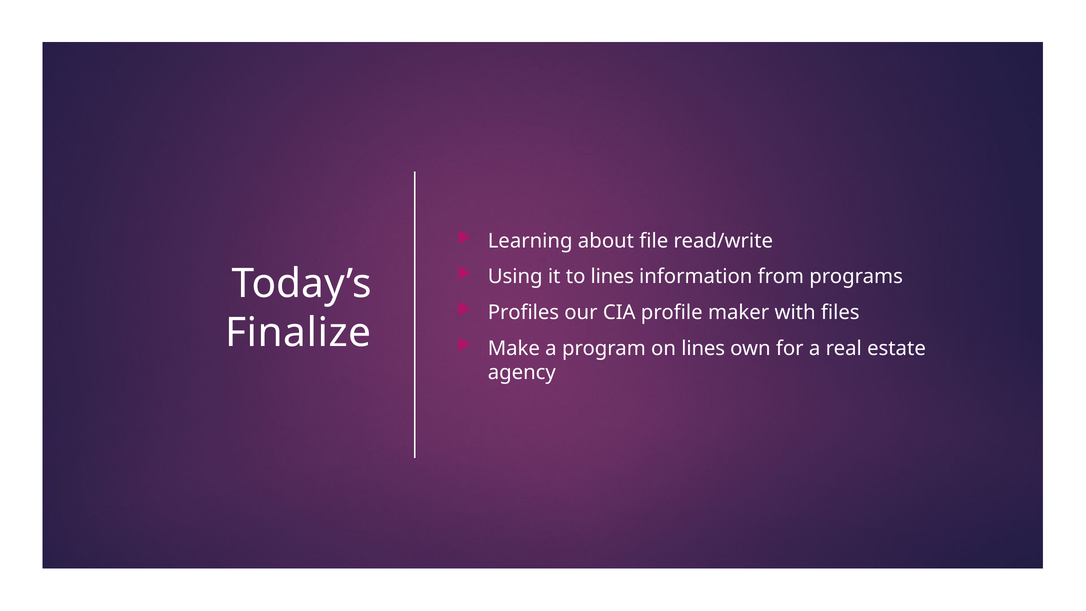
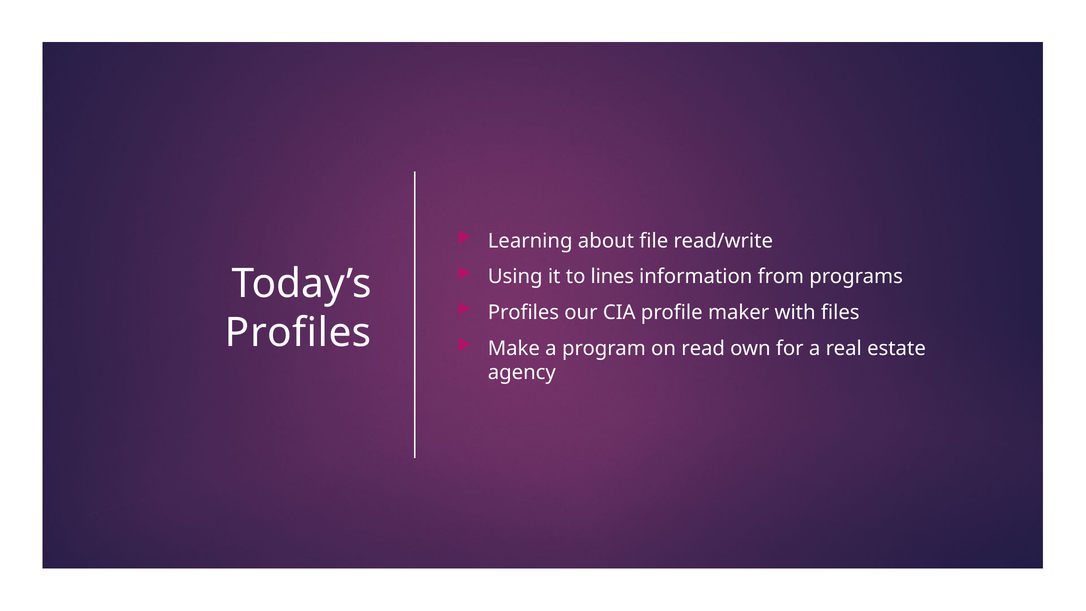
Finalize at (298, 333): Finalize -> Profiles
on lines: lines -> read
